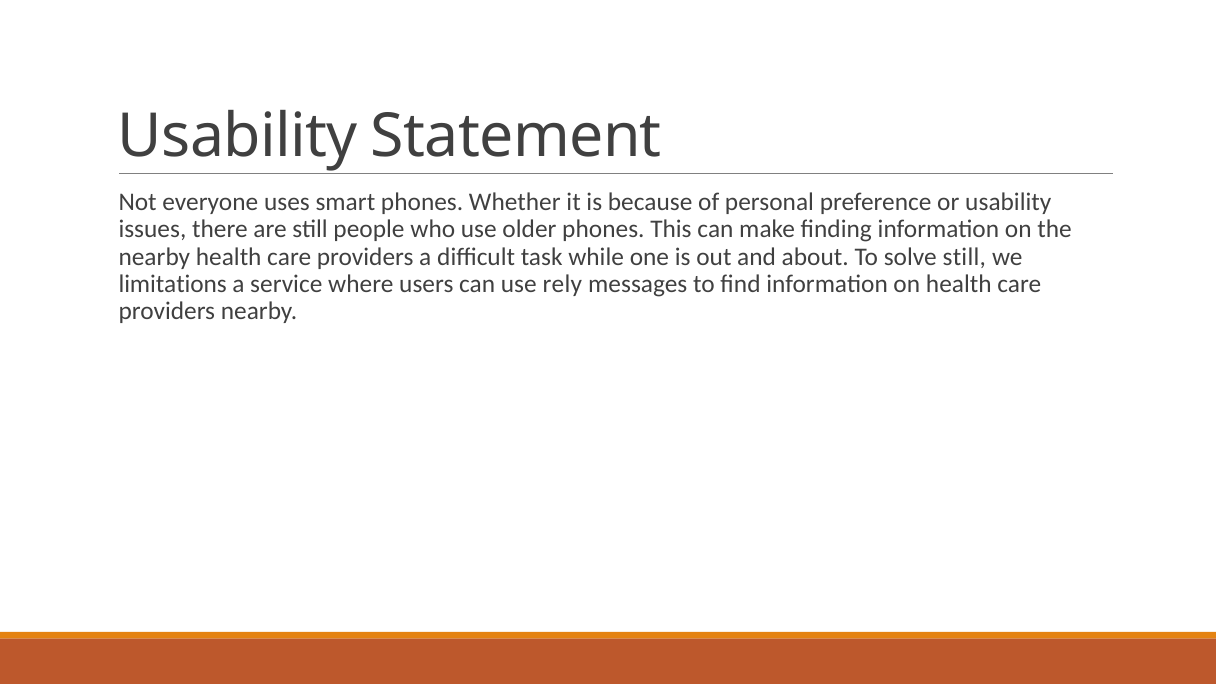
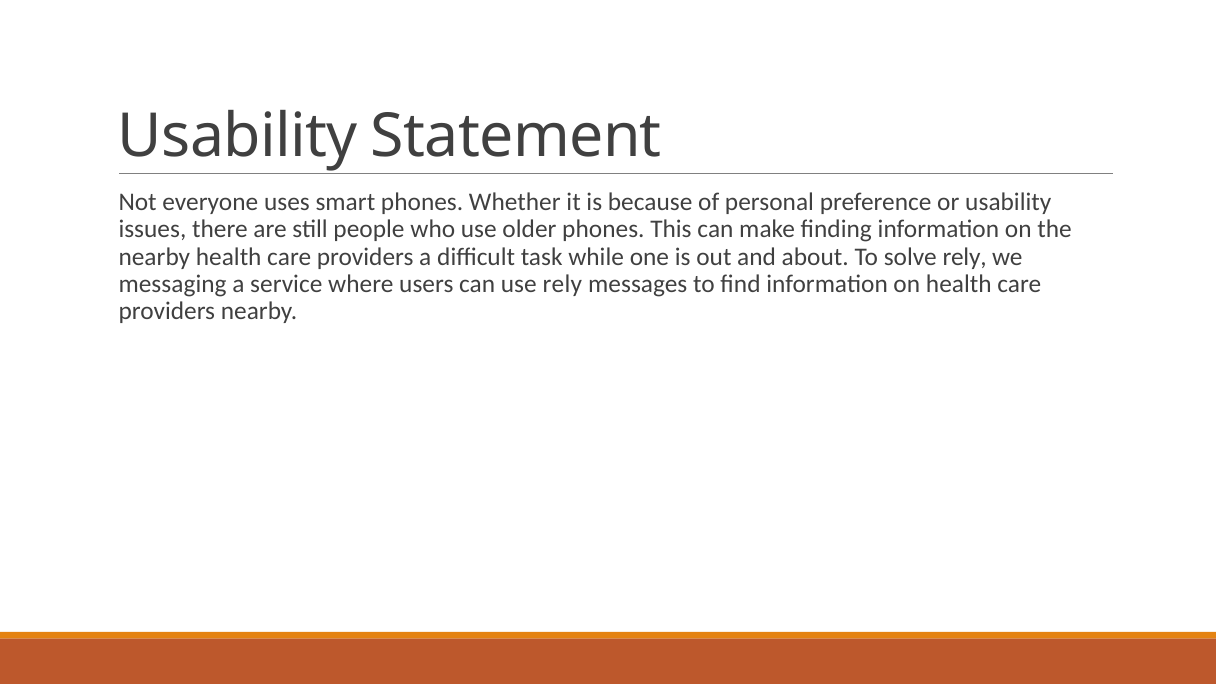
solve still: still -> rely
limitations: limitations -> messaging
